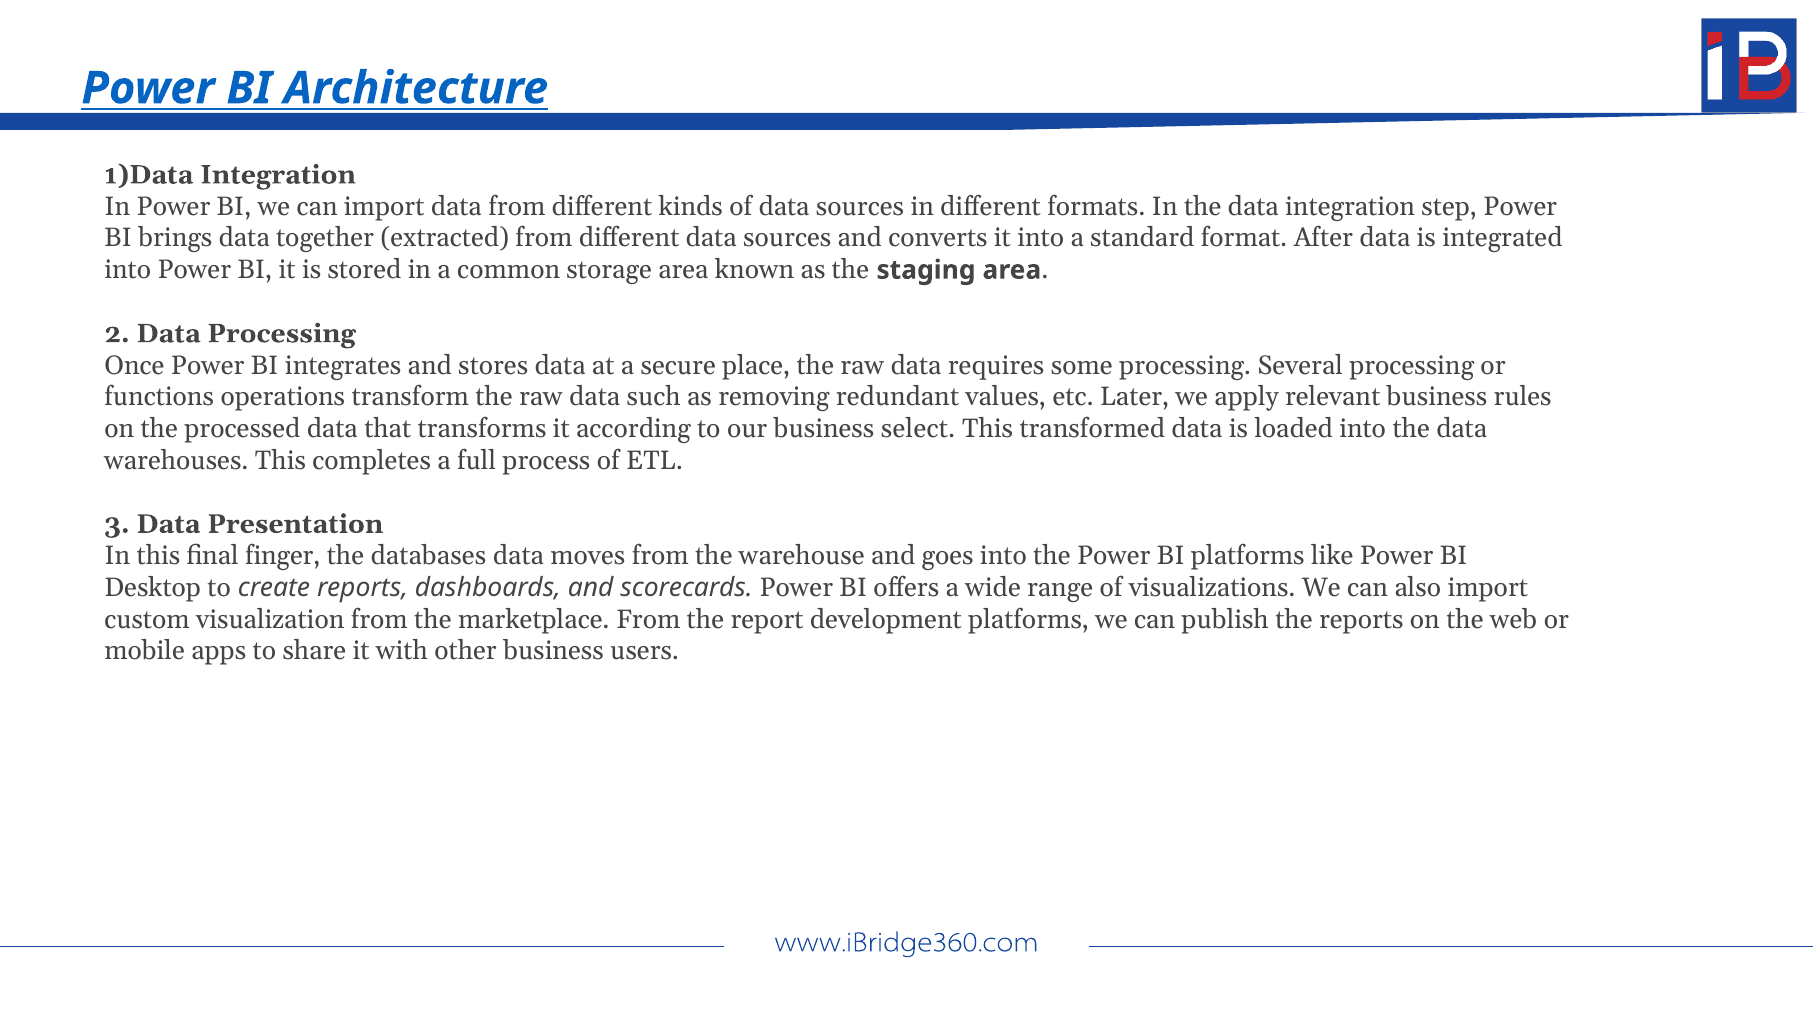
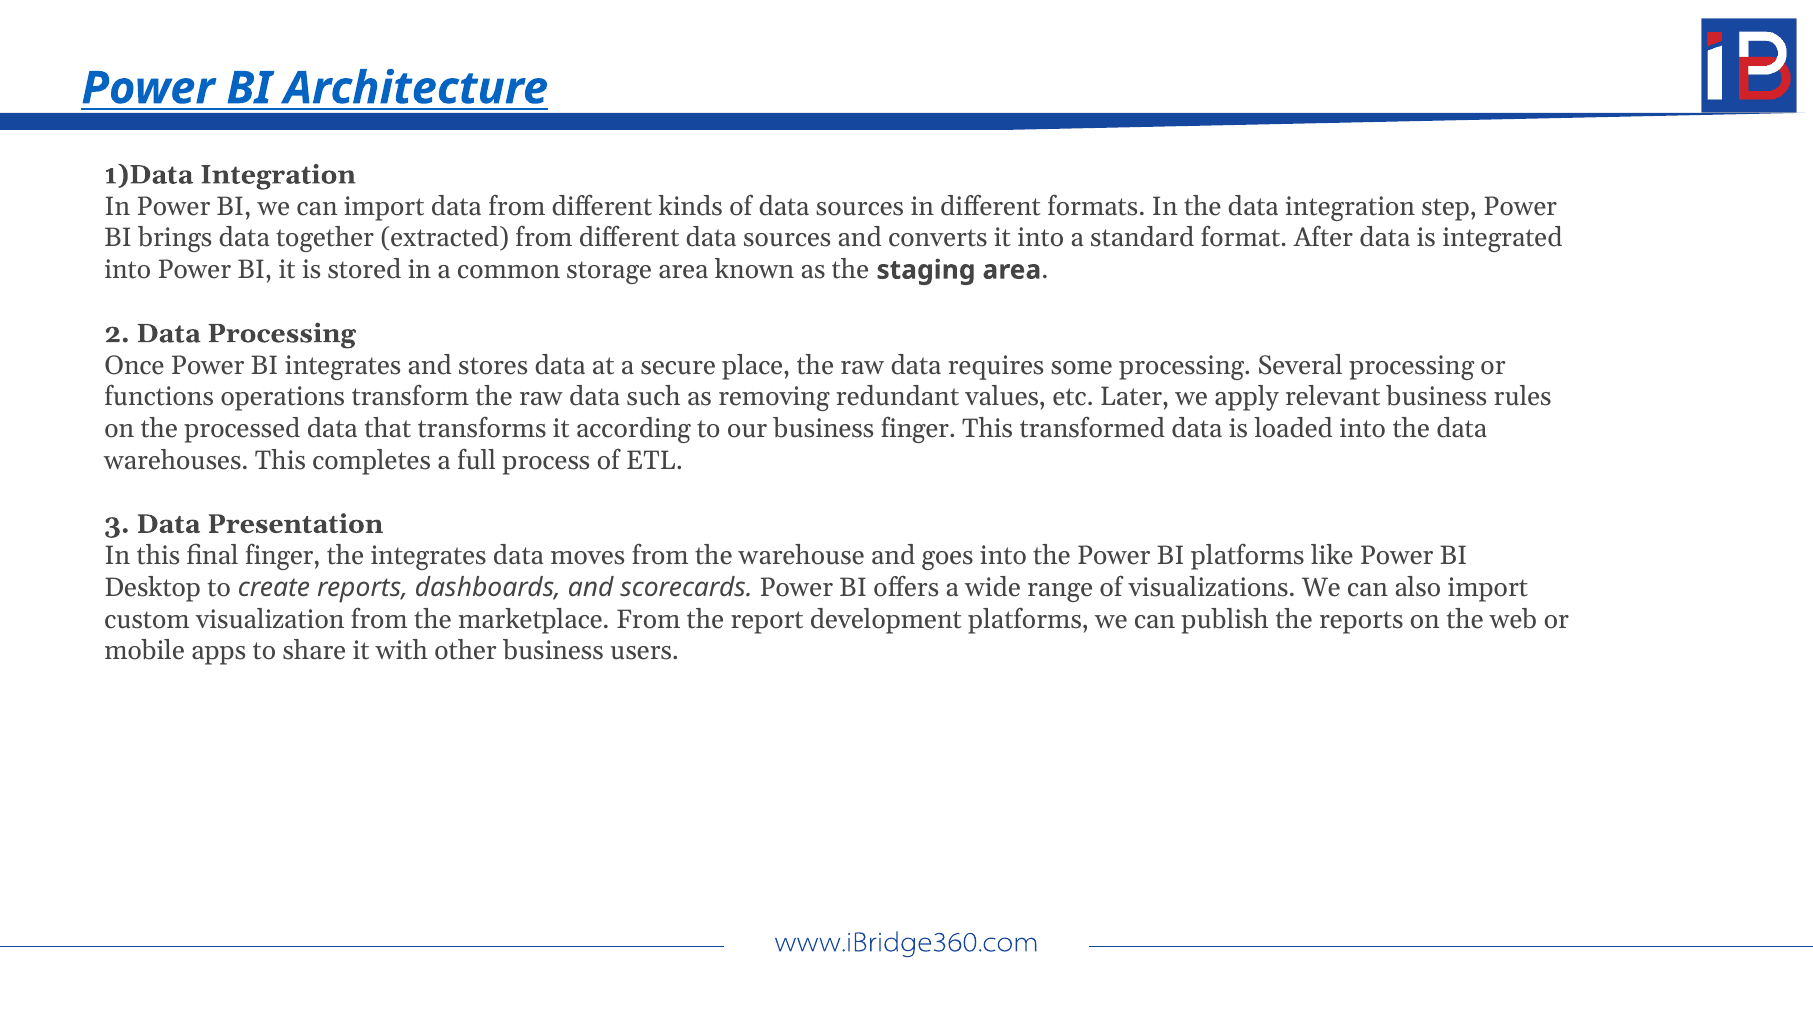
business select: select -> finger
the databases: databases -> integrates
